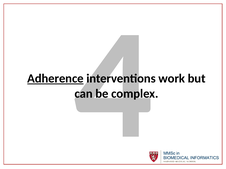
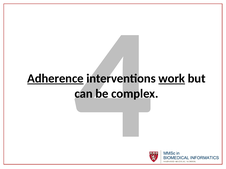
work underline: none -> present
